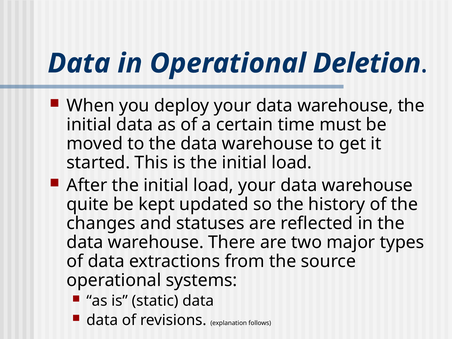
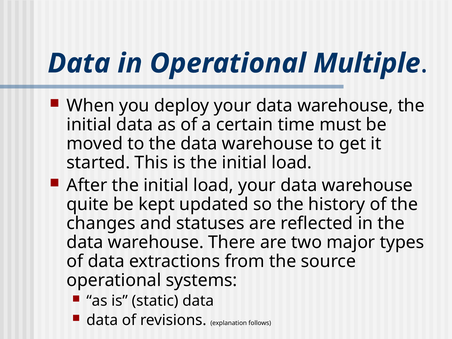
Deletion: Deletion -> Multiple
